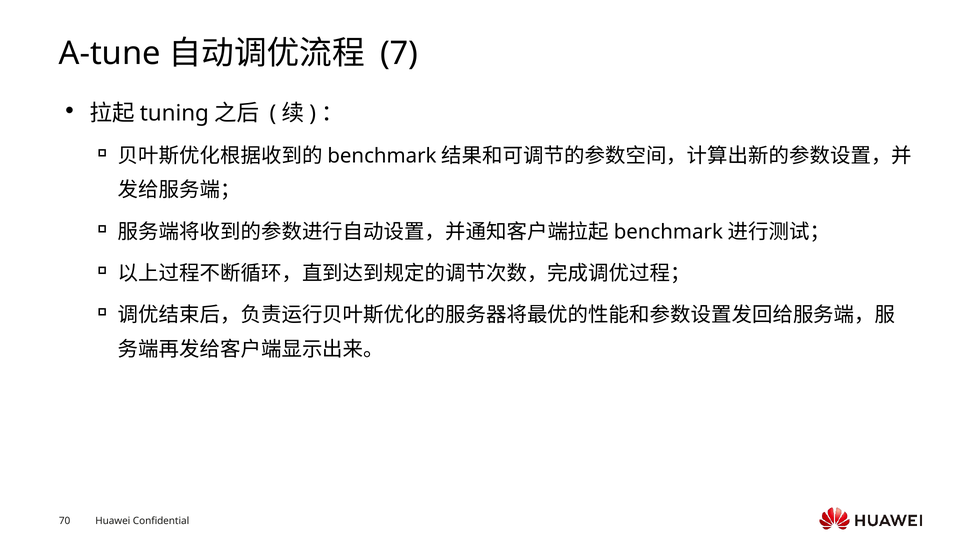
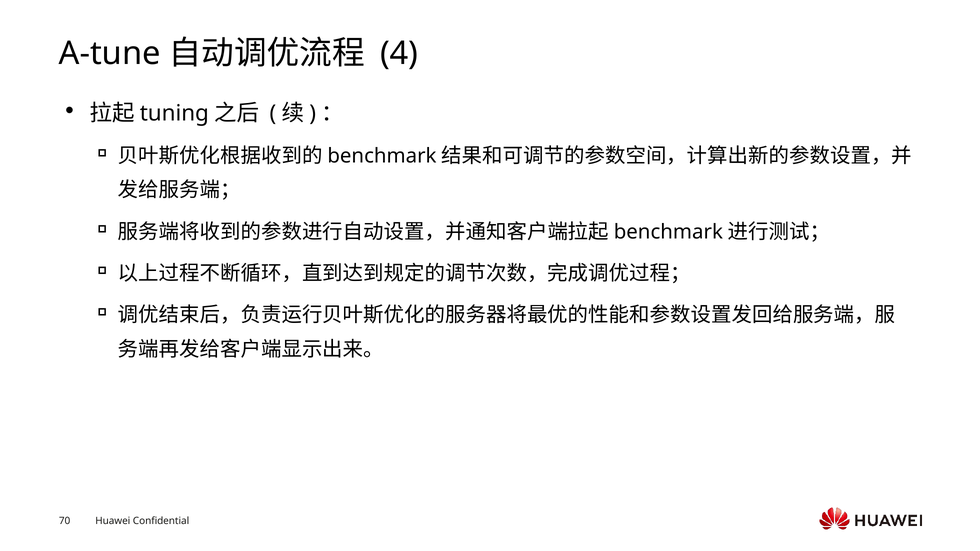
7: 7 -> 4
